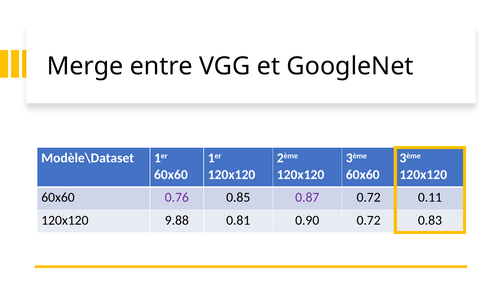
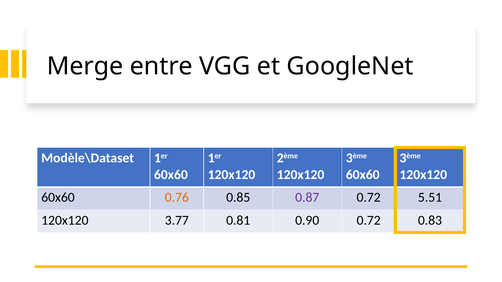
0.76 colour: purple -> orange
0.11: 0.11 -> 5.51
9.88: 9.88 -> 3.77
